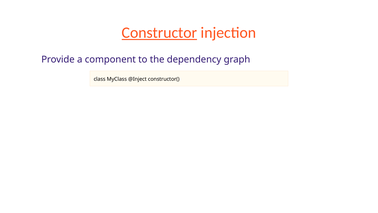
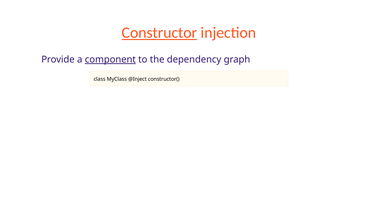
component underline: none -> present
